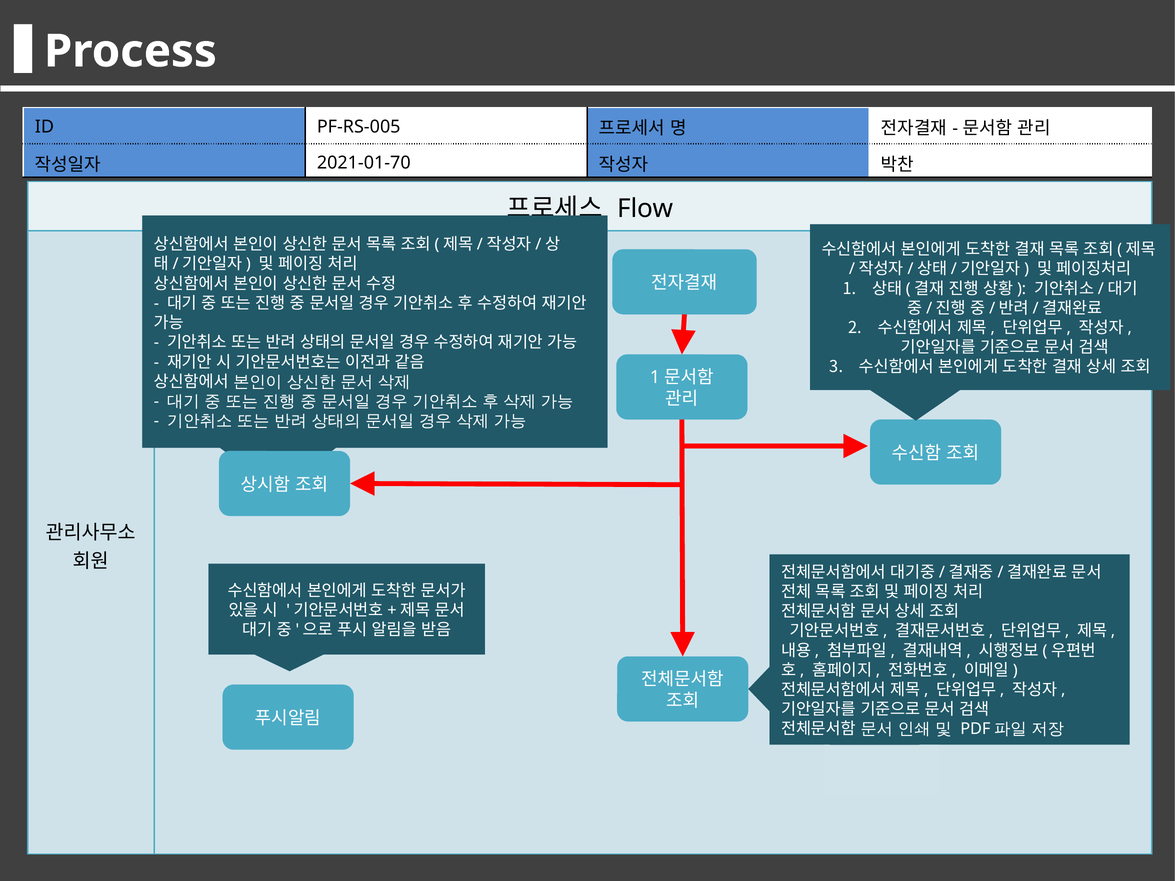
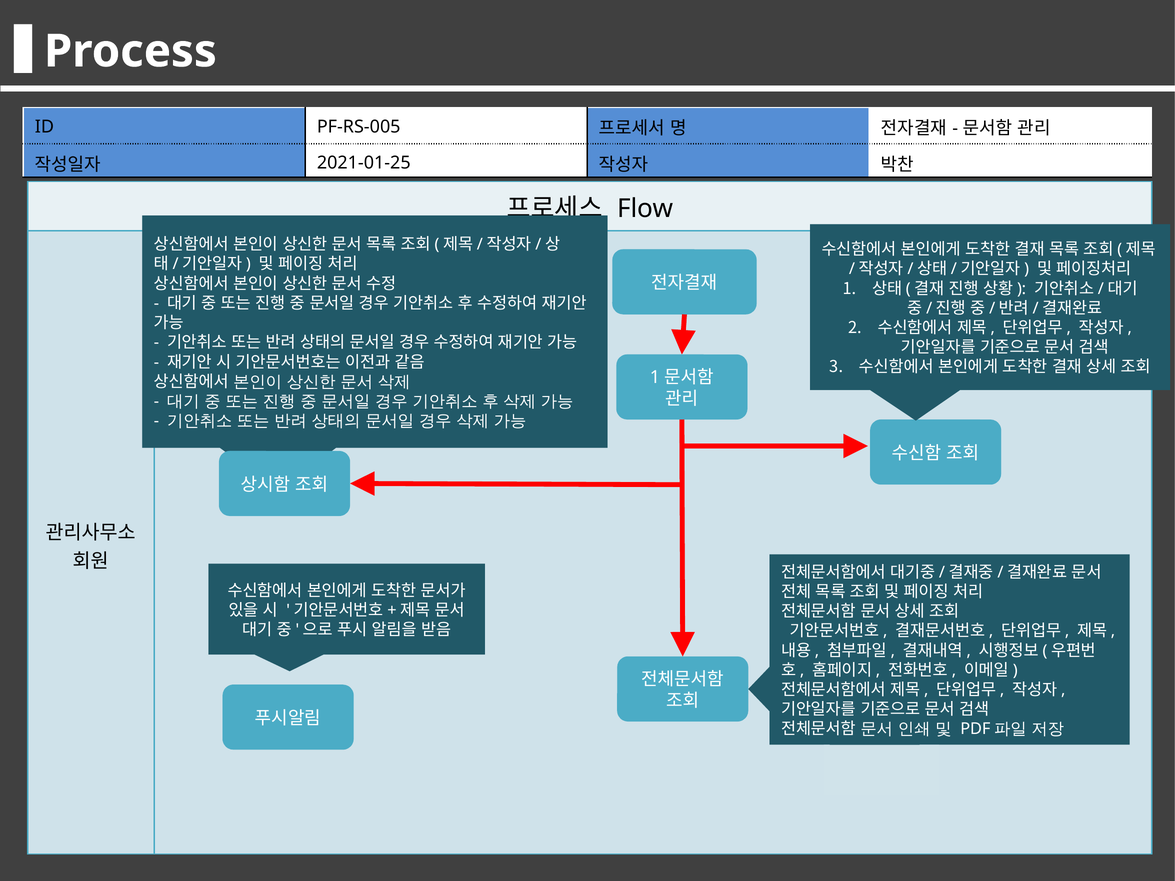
2021-01-70: 2021-01-70 -> 2021-01-25
